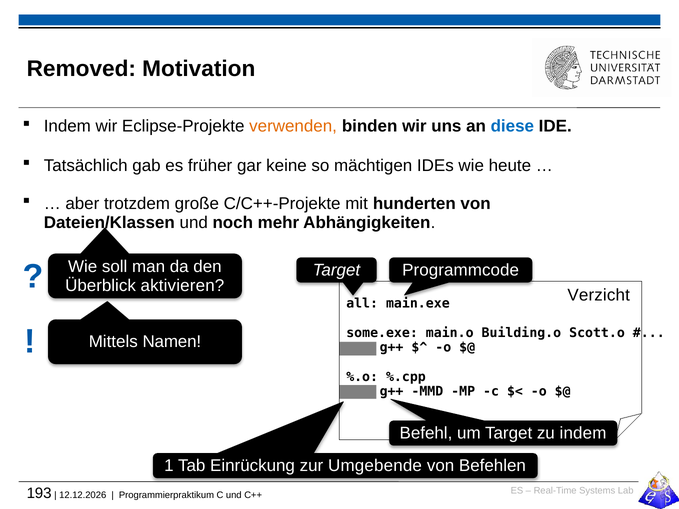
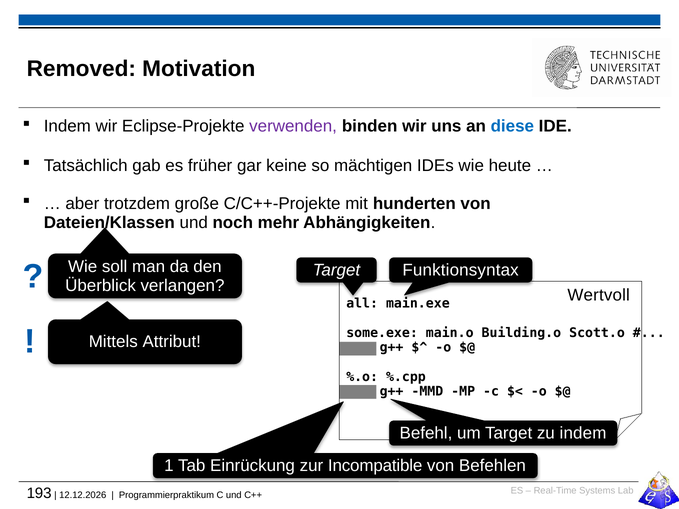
verwenden colour: orange -> purple
Programmcode: Programmcode -> Funktionsyntax
aktivieren: aktivieren -> verlangen
Verzicht: Verzicht -> Wertvoll
Namen: Namen -> Attribut
Umgebende: Umgebende -> Incompatible
